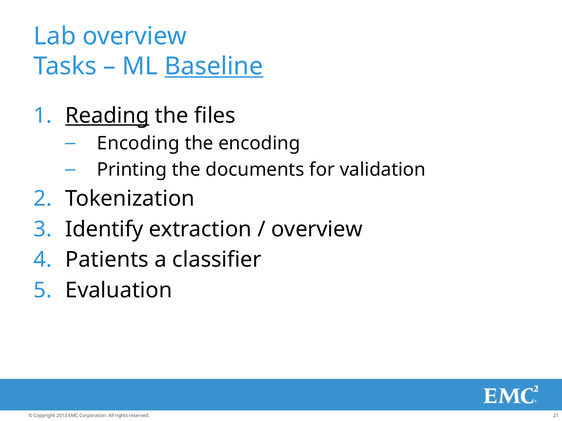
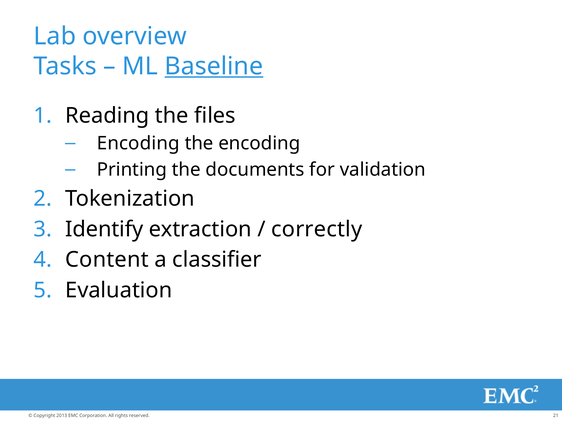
Reading underline: present -> none
overview at (317, 229): overview -> correctly
Patients: Patients -> Content
